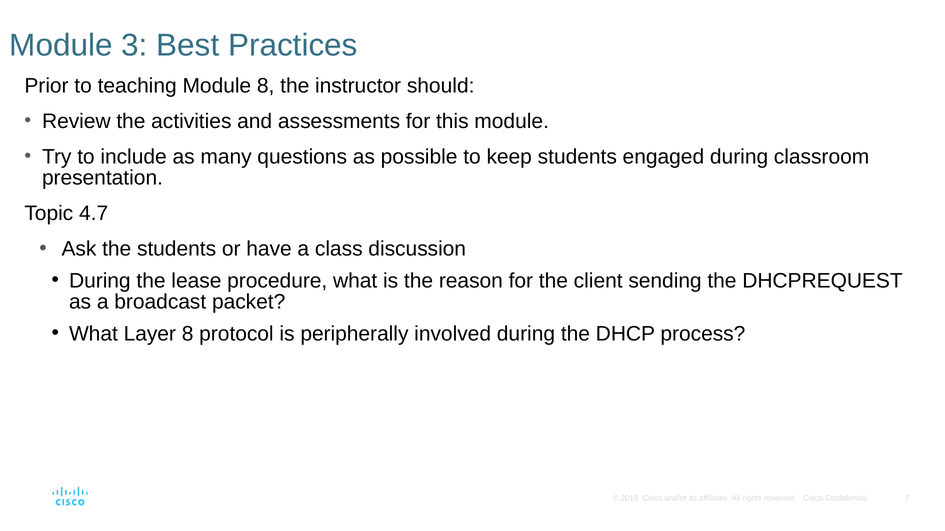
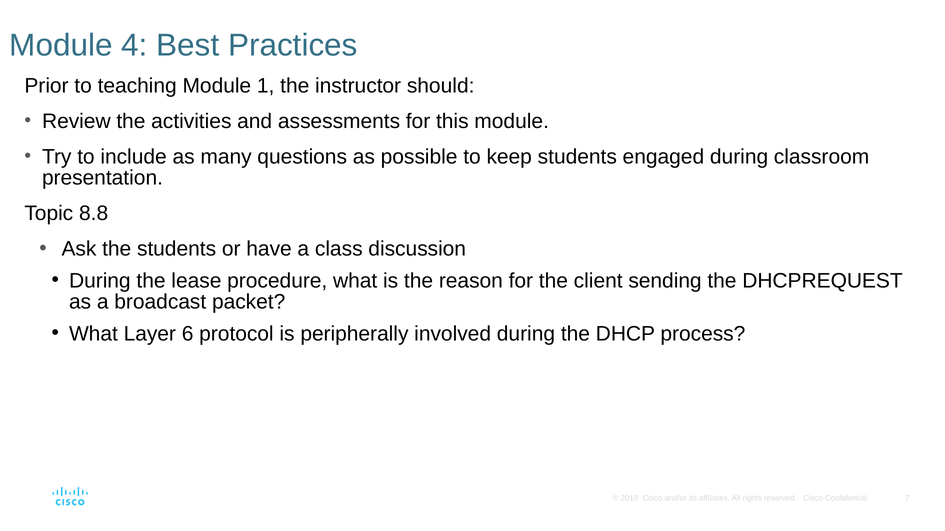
3: 3 -> 4
Module 8: 8 -> 1
4.7: 4.7 -> 8.8
Layer 8: 8 -> 6
